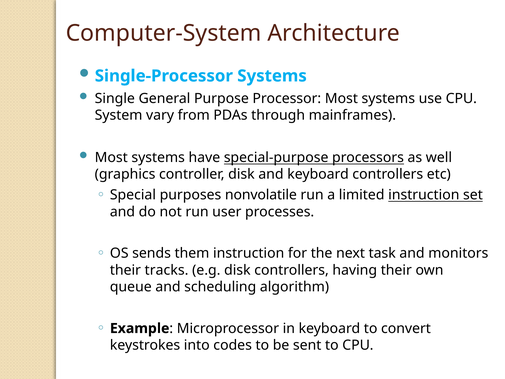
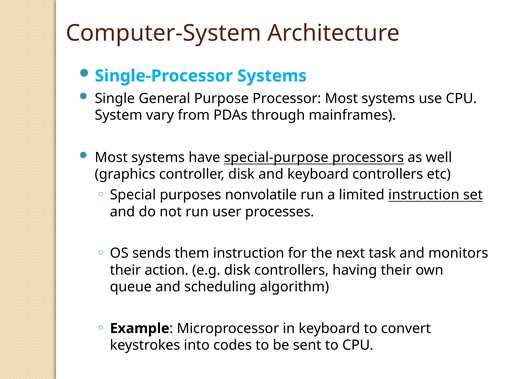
tracks: tracks -> action
